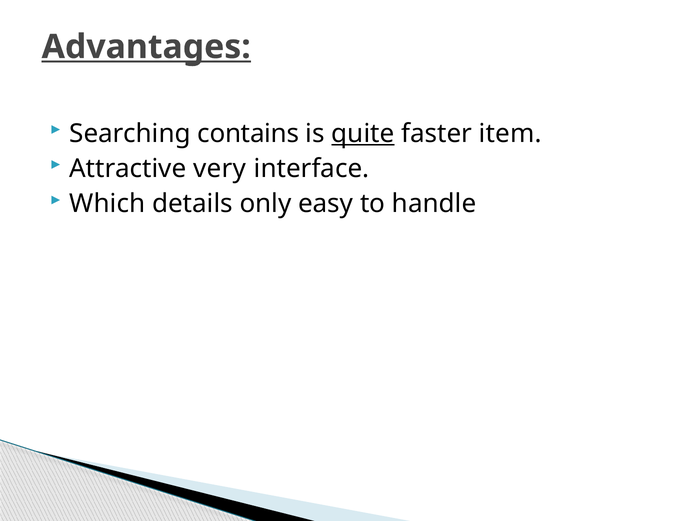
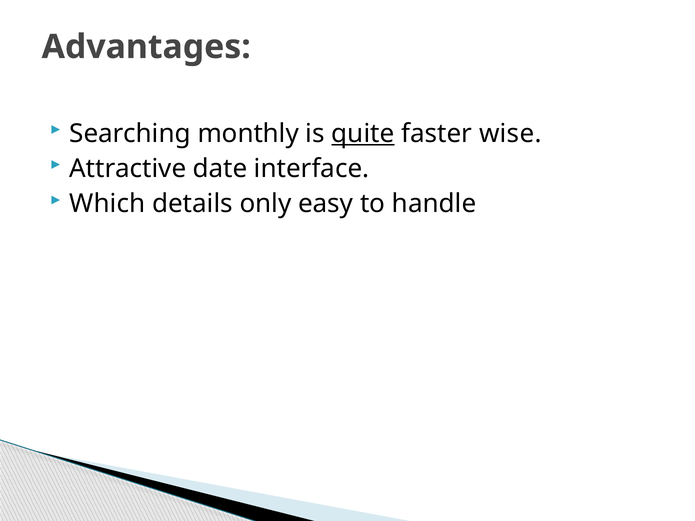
Advantages underline: present -> none
contains: contains -> monthly
item: item -> wise
very: very -> date
